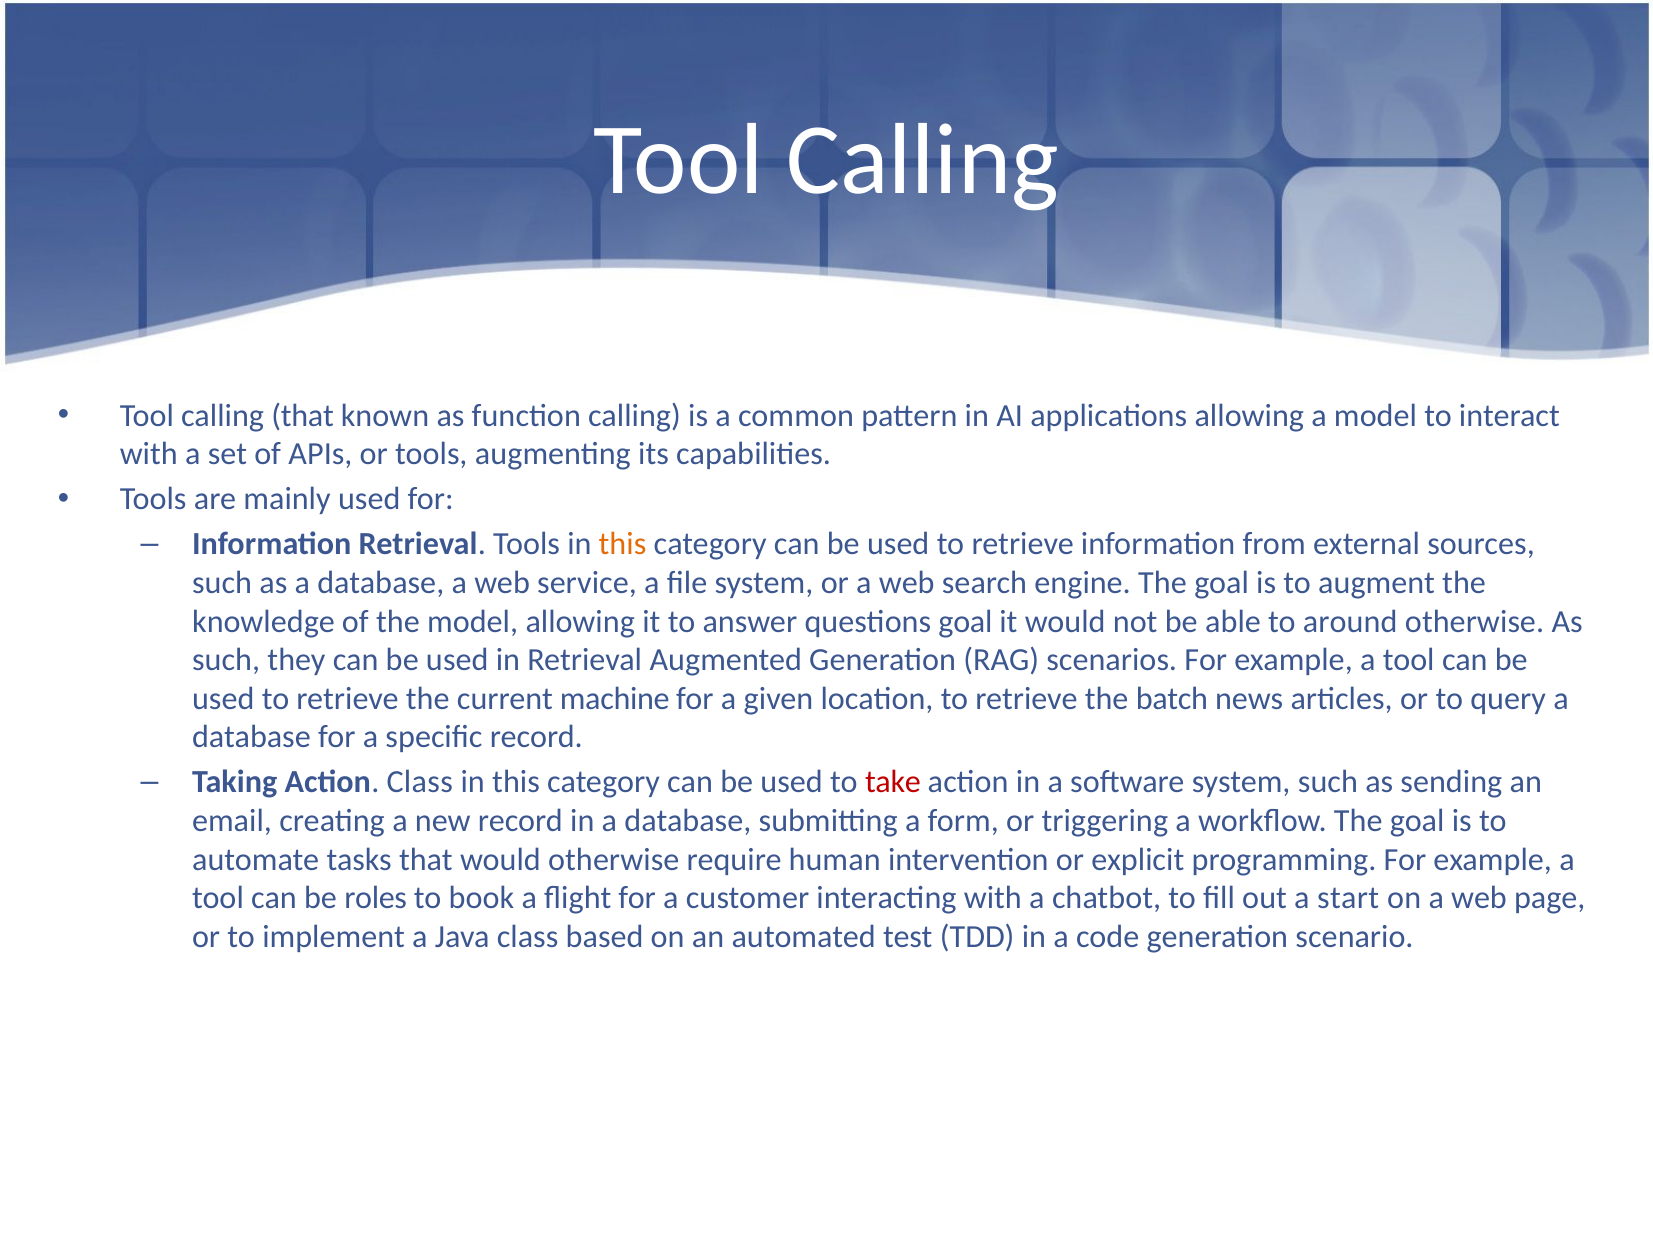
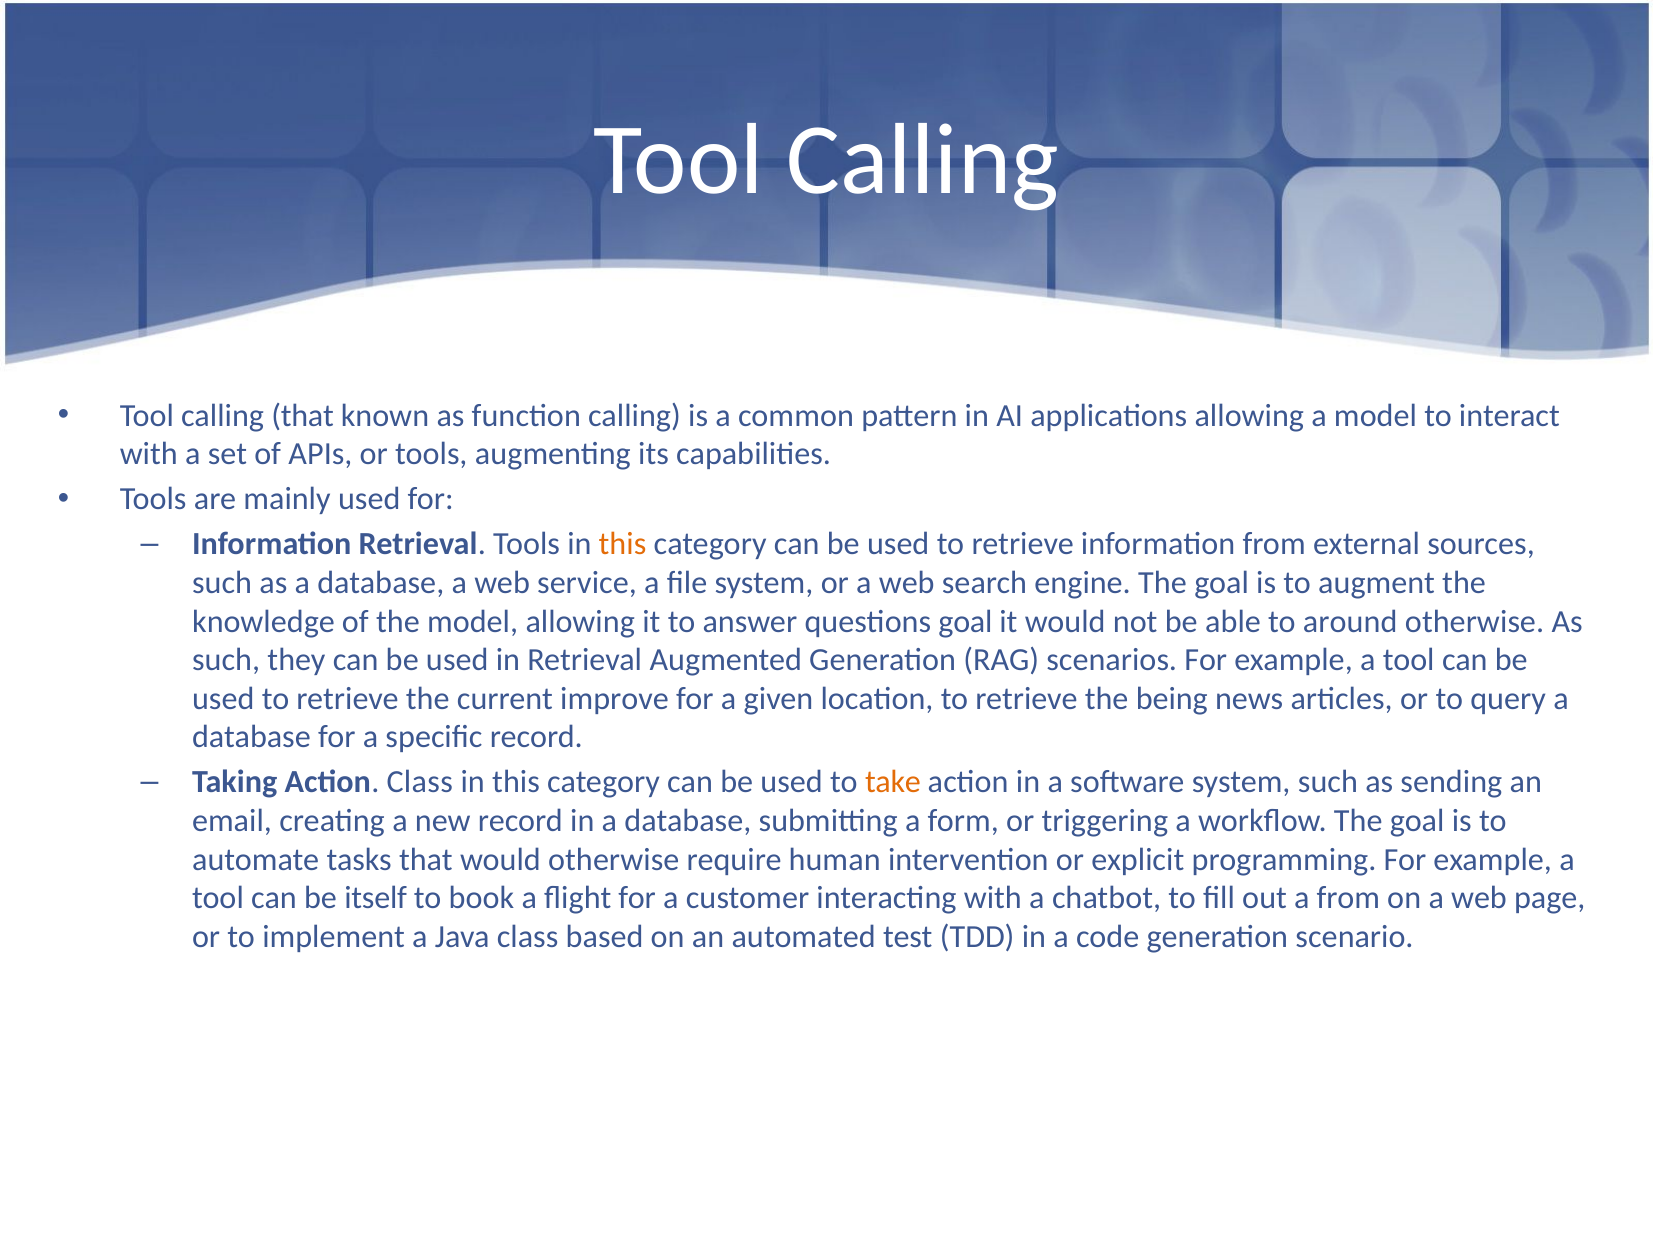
machine: machine -> improve
batch: batch -> being
take colour: red -> orange
roles: roles -> itself
a start: start -> from
